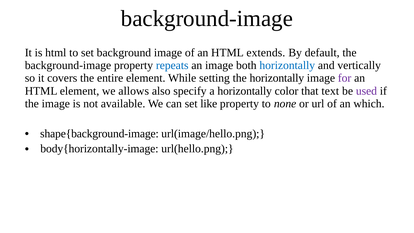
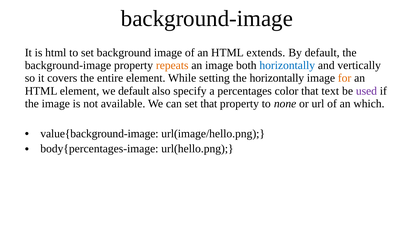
repeats colour: blue -> orange
for colour: purple -> orange
we allows: allows -> default
a horizontally: horizontally -> percentages
set like: like -> that
shape{background-image: shape{background-image -> value{background-image
body{horizontally-image: body{horizontally-image -> body{percentages-image
